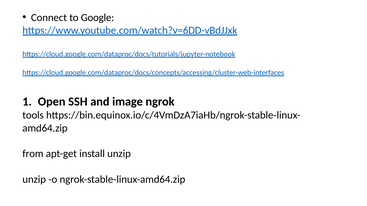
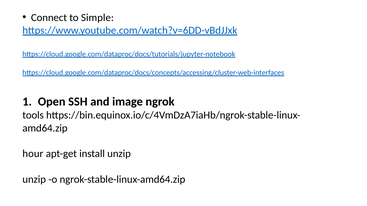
Google: Google -> Simple
from: from -> hour
